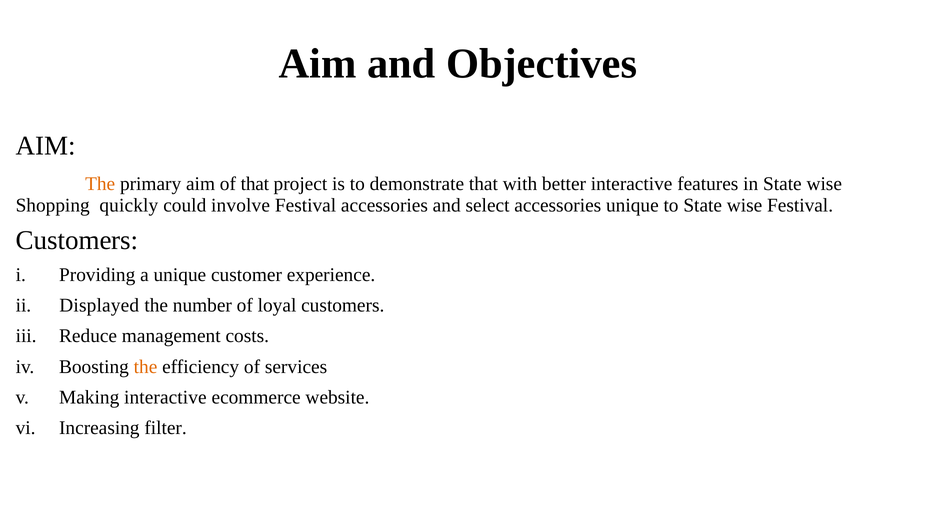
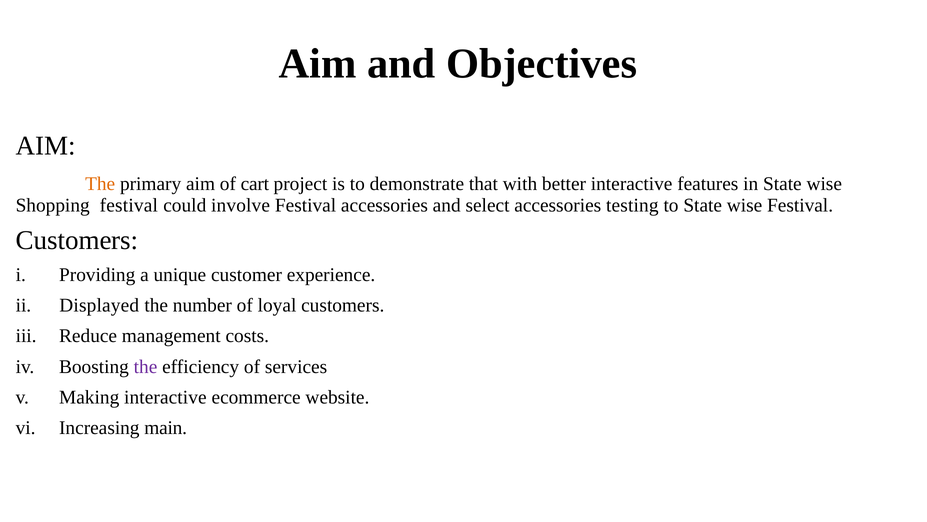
of that: that -> cart
Shopping quickly: quickly -> festival
accessories unique: unique -> testing
the at (146, 366) colour: orange -> purple
filter: filter -> main
